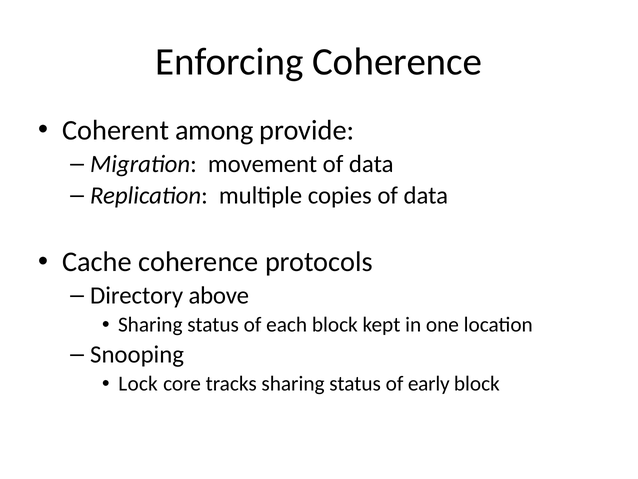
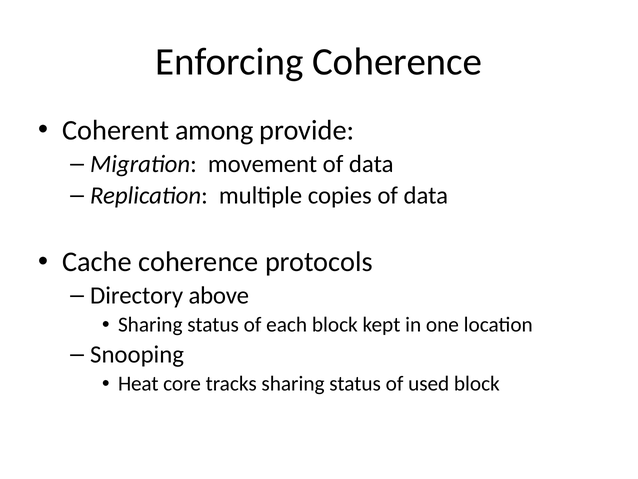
Lock: Lock -> Heat
early: early -> used
